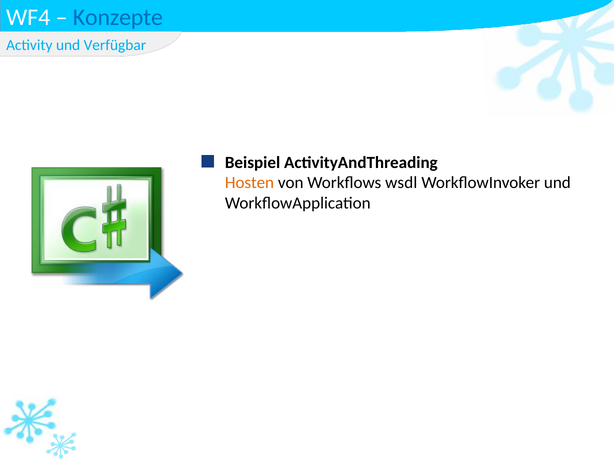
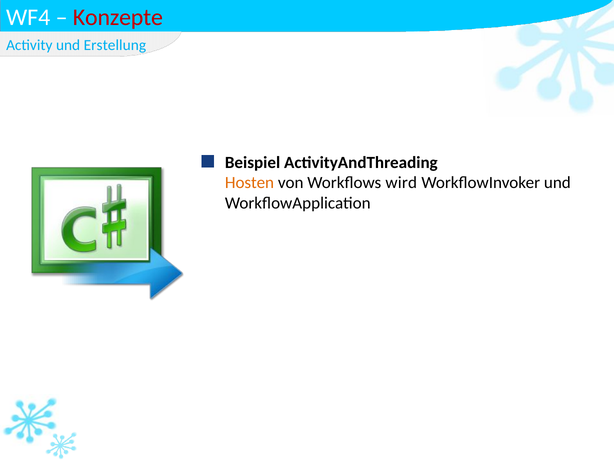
Konzepte colour: blue -> red
Verfügbar: Verfügbar -> Erstellung
wsdl: wsdl -> wird
